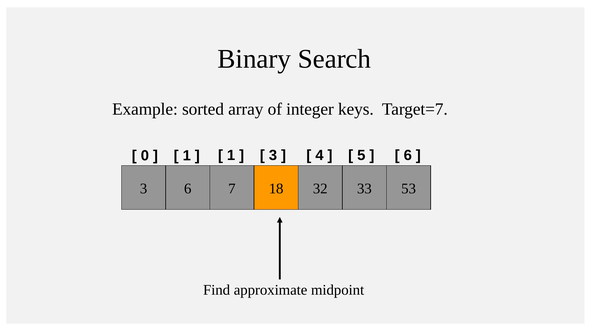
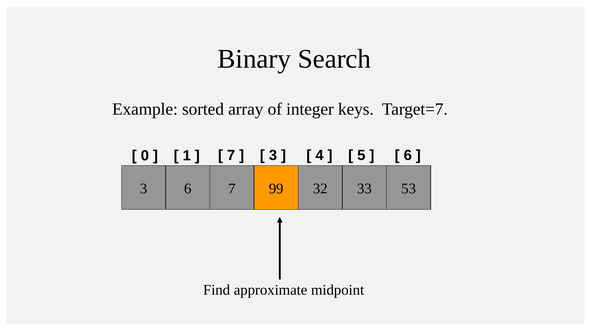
1 at (231, 156): 1 -> 7
18: 18 -> 99
